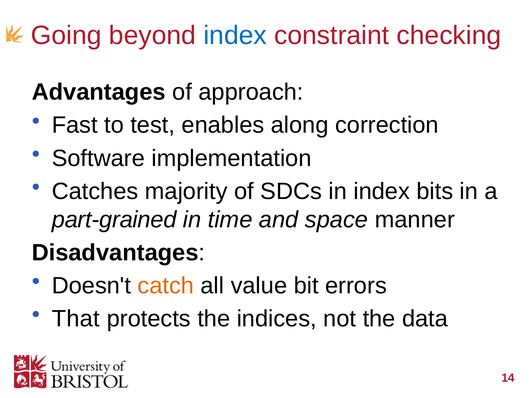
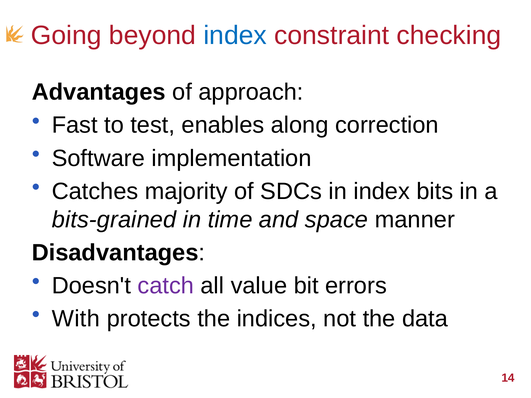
part-grained: part-grained -> bits-grained
catch colour: orange -> purple
That: That -> With
